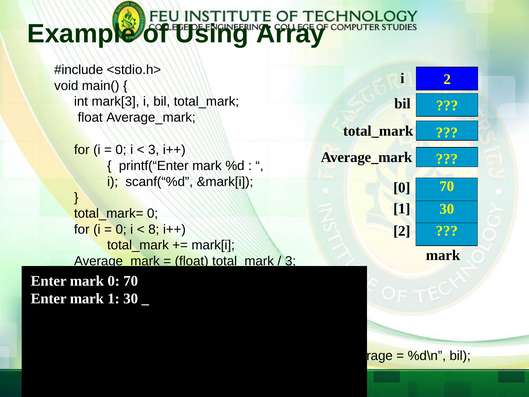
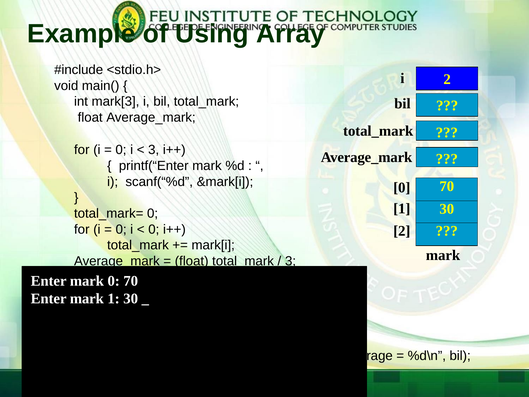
8 at (154, 229): 8 -> 0
